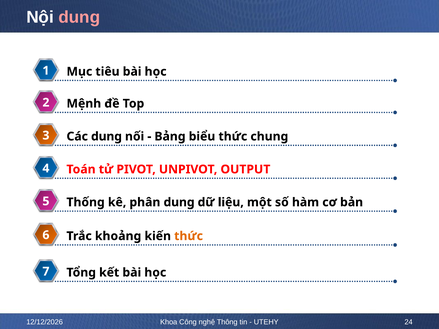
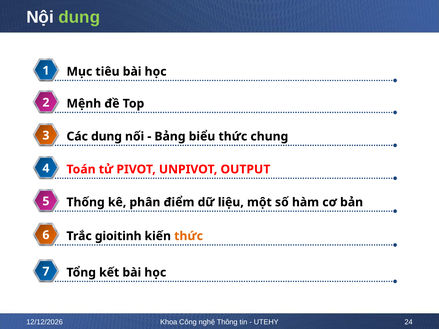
dung colour: pink -> light green
phân dụng: dụng -> điểm
khoảng: khoảng -> gioitinh
